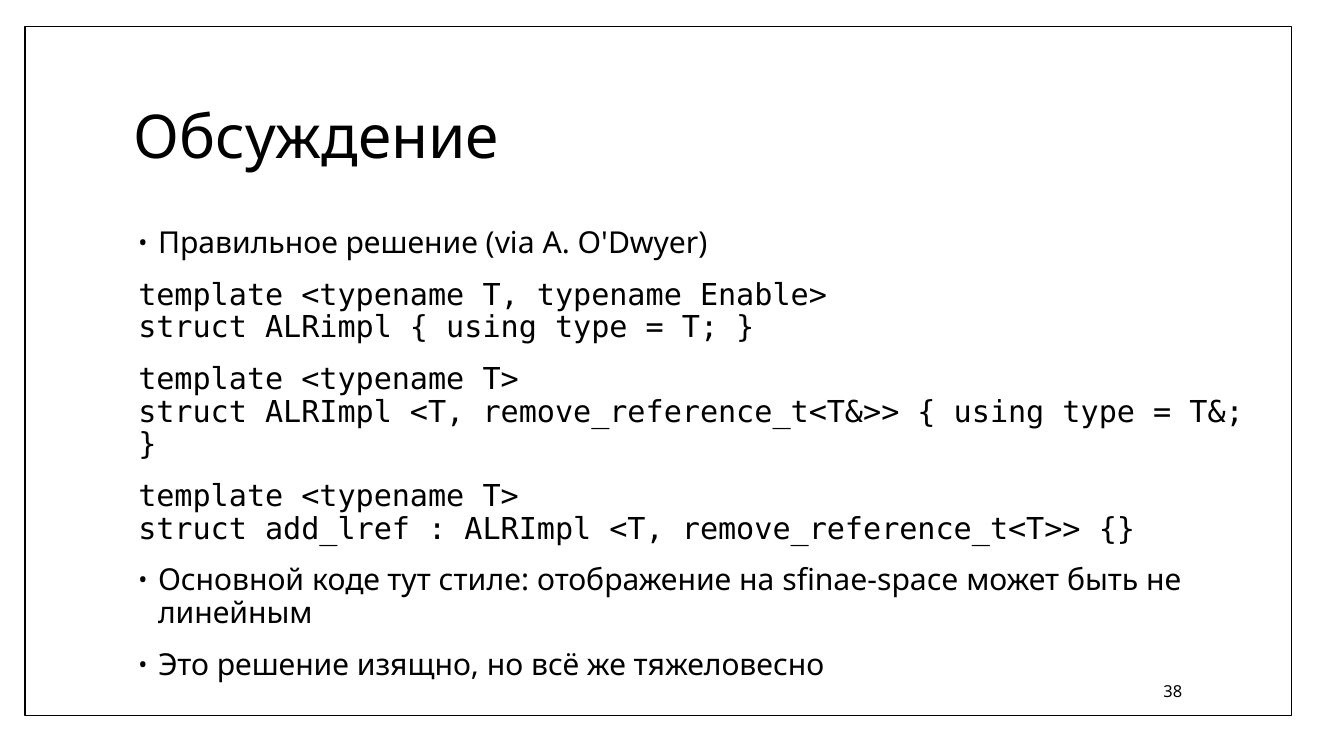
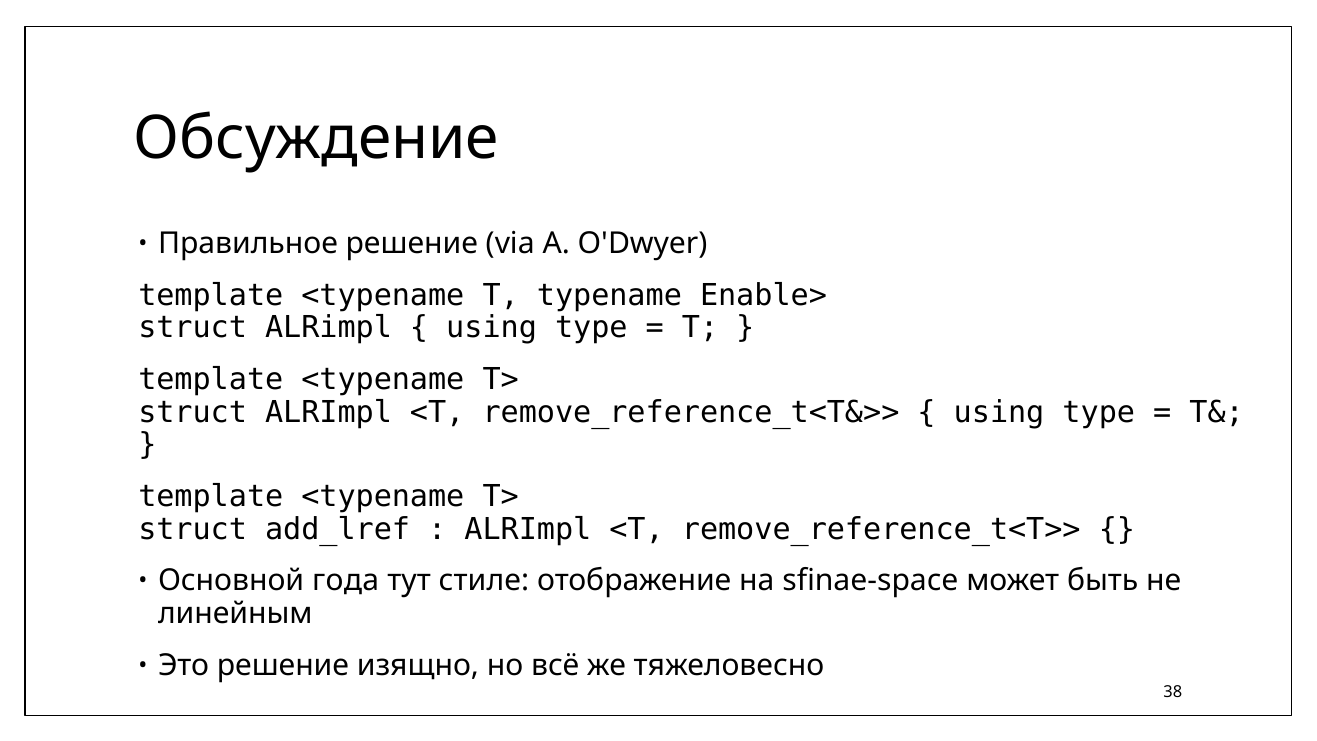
коде: коде -> года
